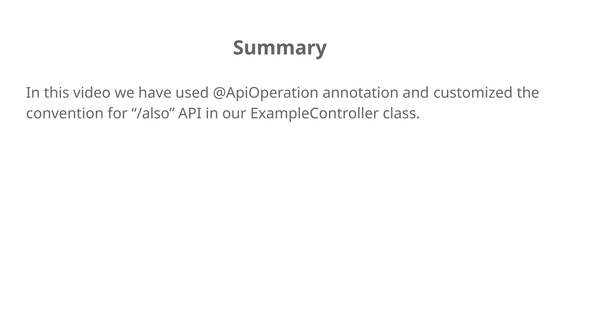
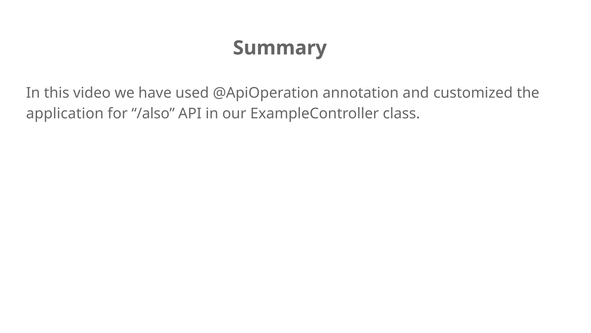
convention: convention -> application
